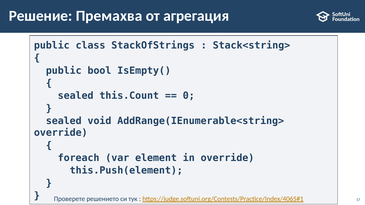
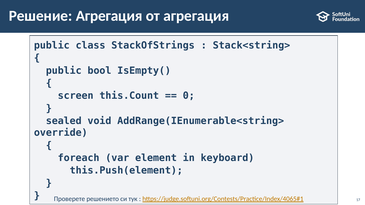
Решение Премахва: Премахва -> Агрегация
sealed at (76, 96): sealed -> screen
in override: override -> keyboard
